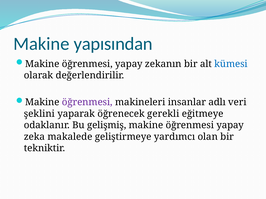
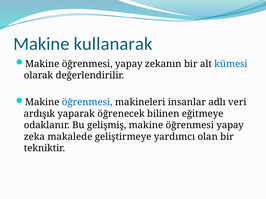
yapısından: yapısından -> kullanarak
öğrenmesi at (87, 102) colour: purple -> blue
şeklini: şeklini -> ardışık
gerekli: gerekli -> bilinen
